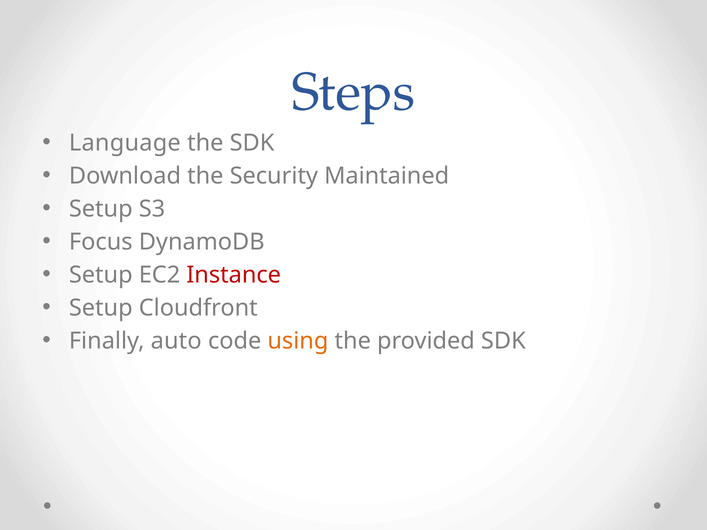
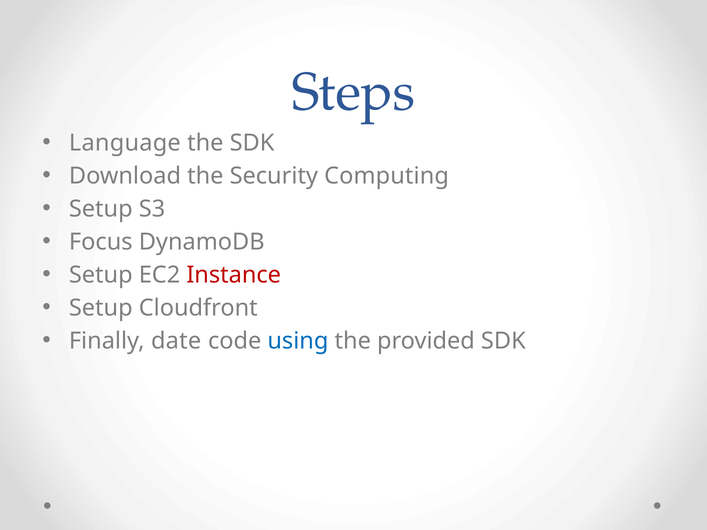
Maintained: Maintained -> Computing
auto: auto -> date
using colour: orange -> blue
